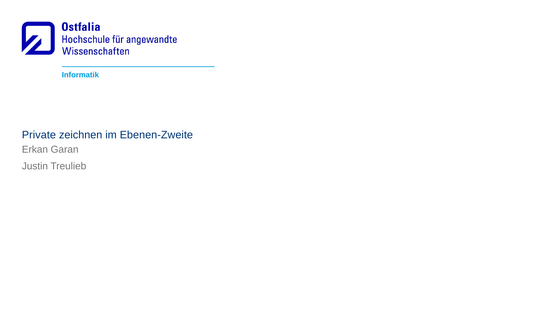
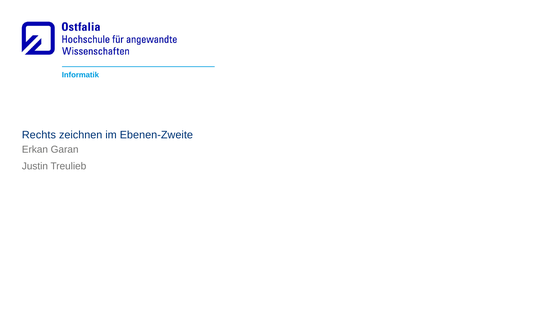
Private: Private -> Rechts
